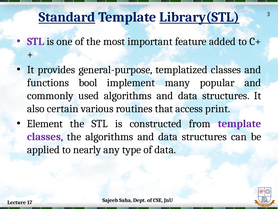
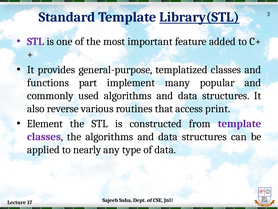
Standard underline: present -> none
bool: bool -> part
certain: certain -> reverse
